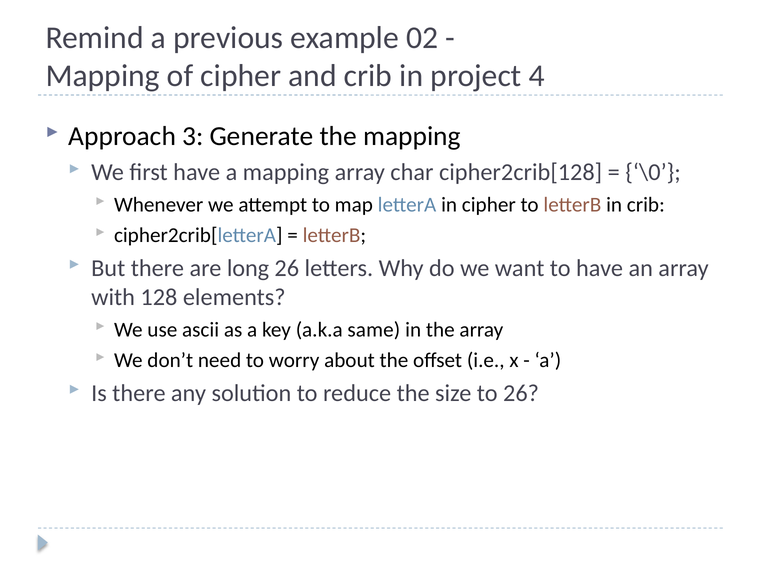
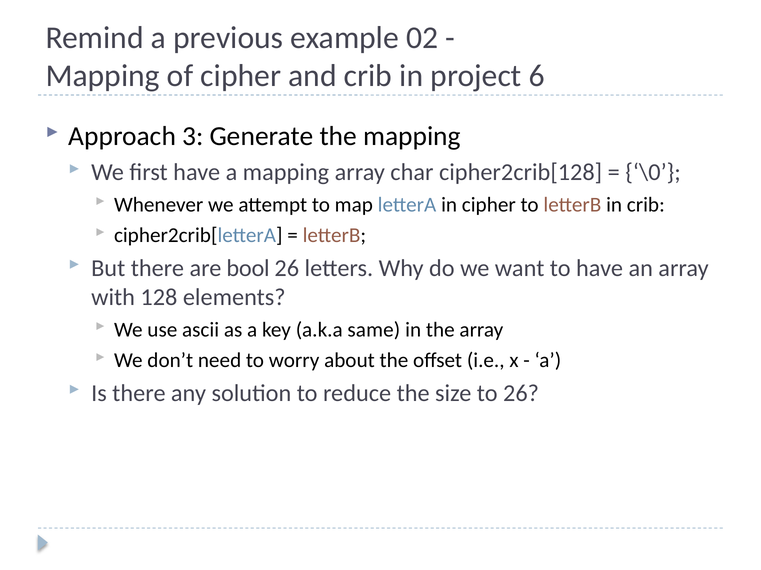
4: 4 -> 6
long: long -> bool
